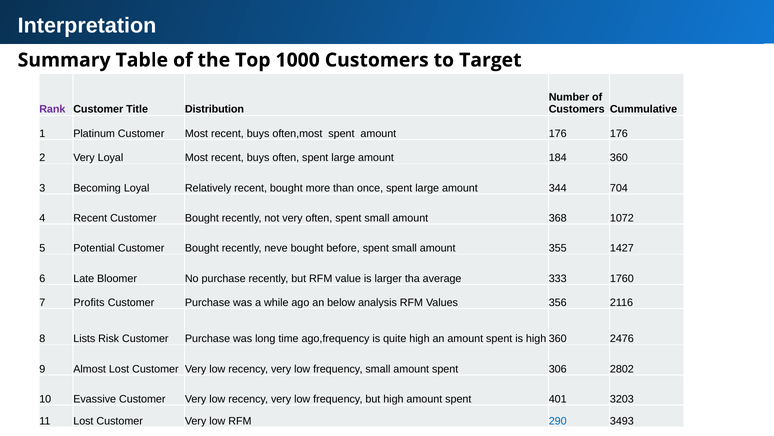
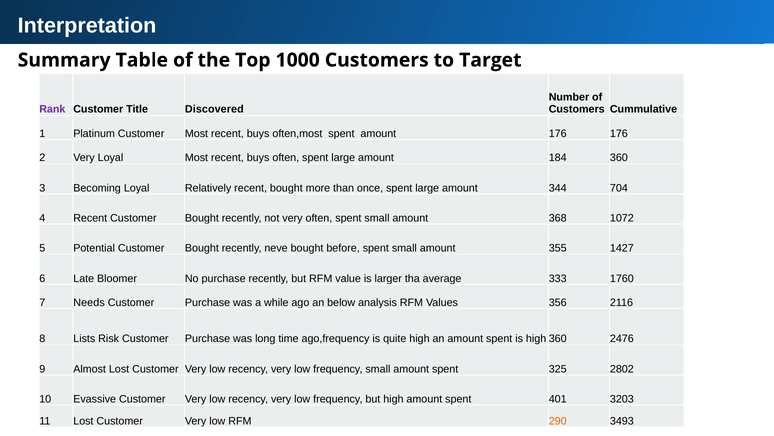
Distribution: Distribution -> Discovered
Profits: Profits -> Needs
306: 306 -> 325
290 colour: blue -> orange
